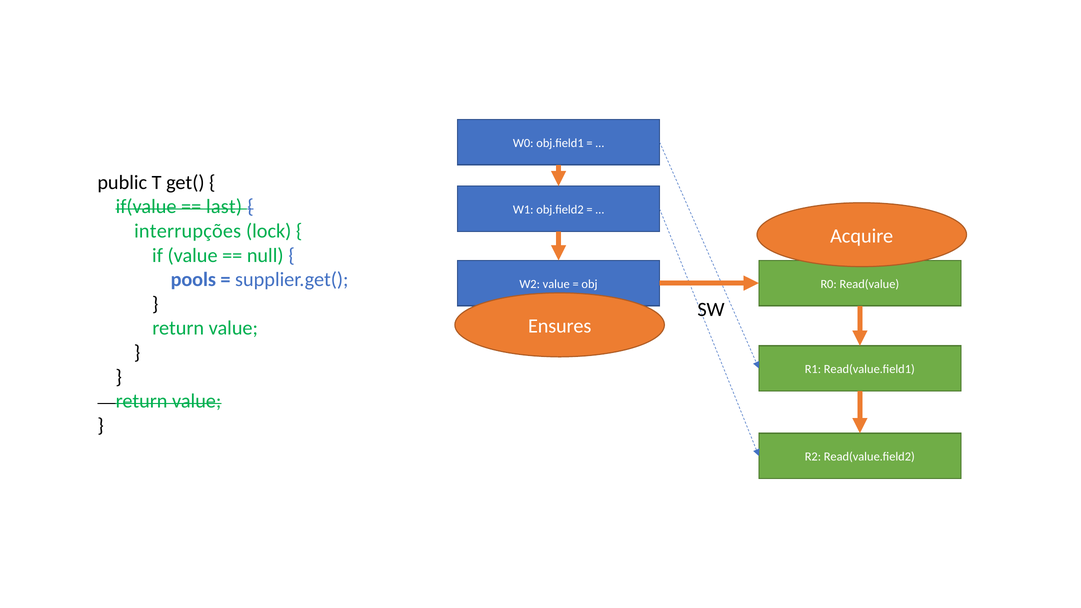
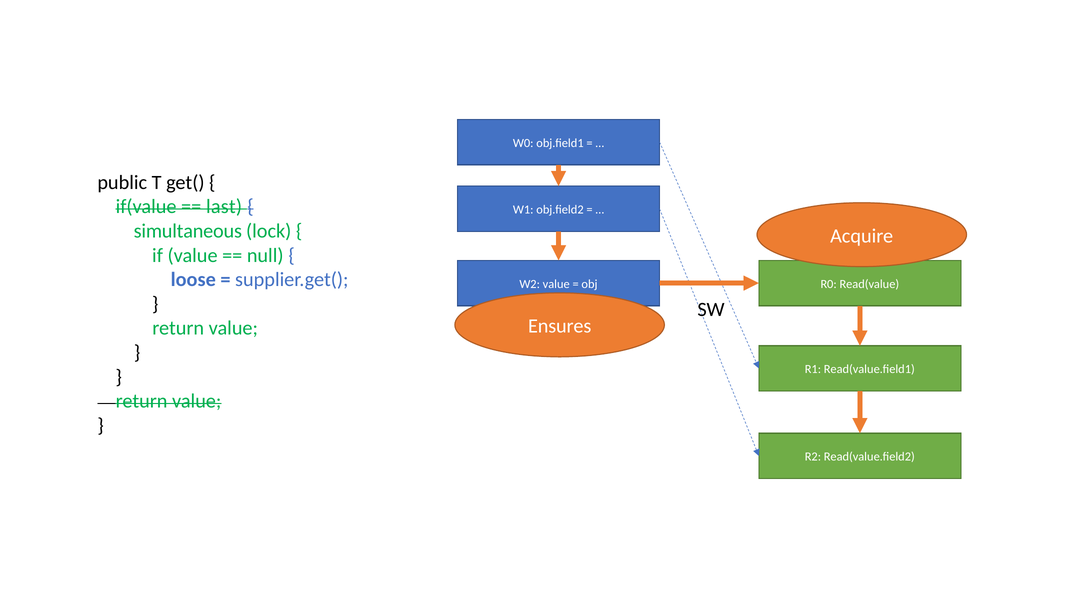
interrupções: interrupções -> simultaneous
pools: pools -> loose
